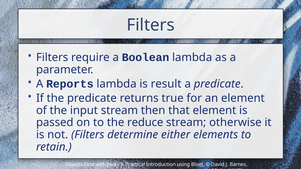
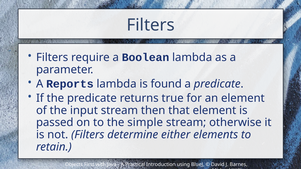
result: result -> found
reduce: reduce -> simple
